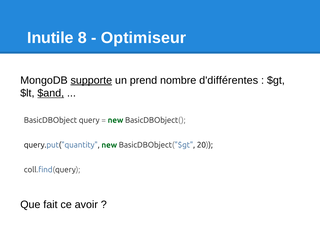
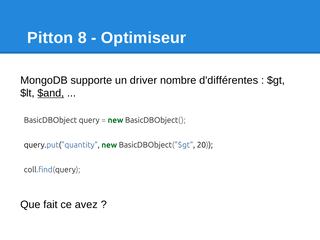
Inutile: Inutile -> Pitton
supporte underline: present -> none
prend: prend -> driver
avoir: avoir -> avez
